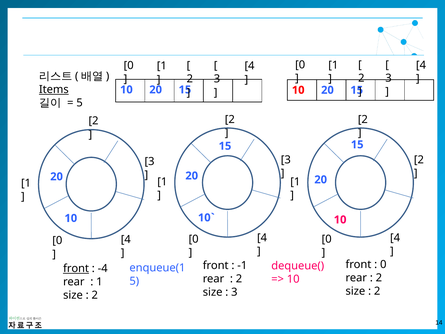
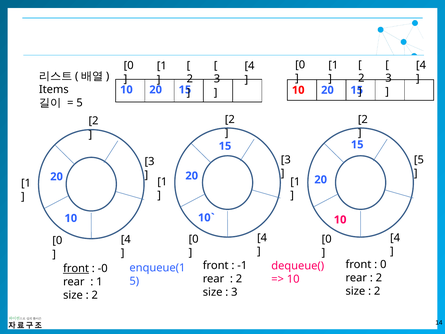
Items underline: present -> none
2 at (419, 160): 2 -> 5
-4: -4 -> -0
